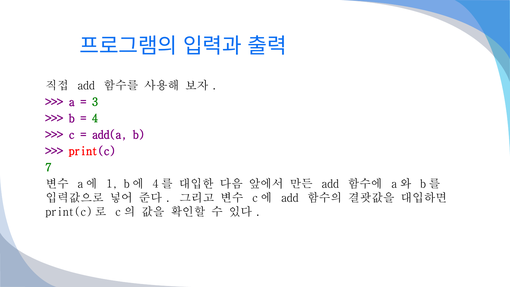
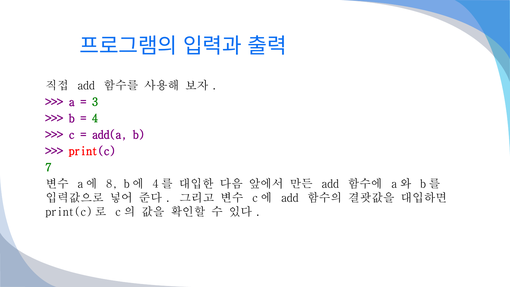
1: 1 -> 8
